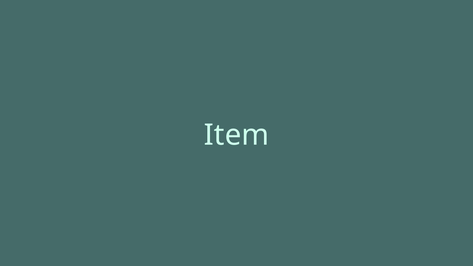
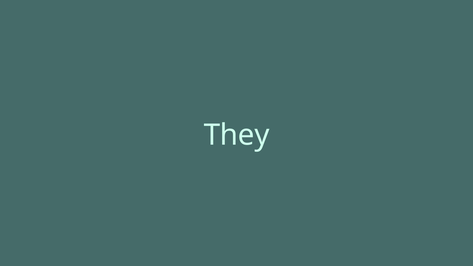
Item at (236, 135): Item -> They
